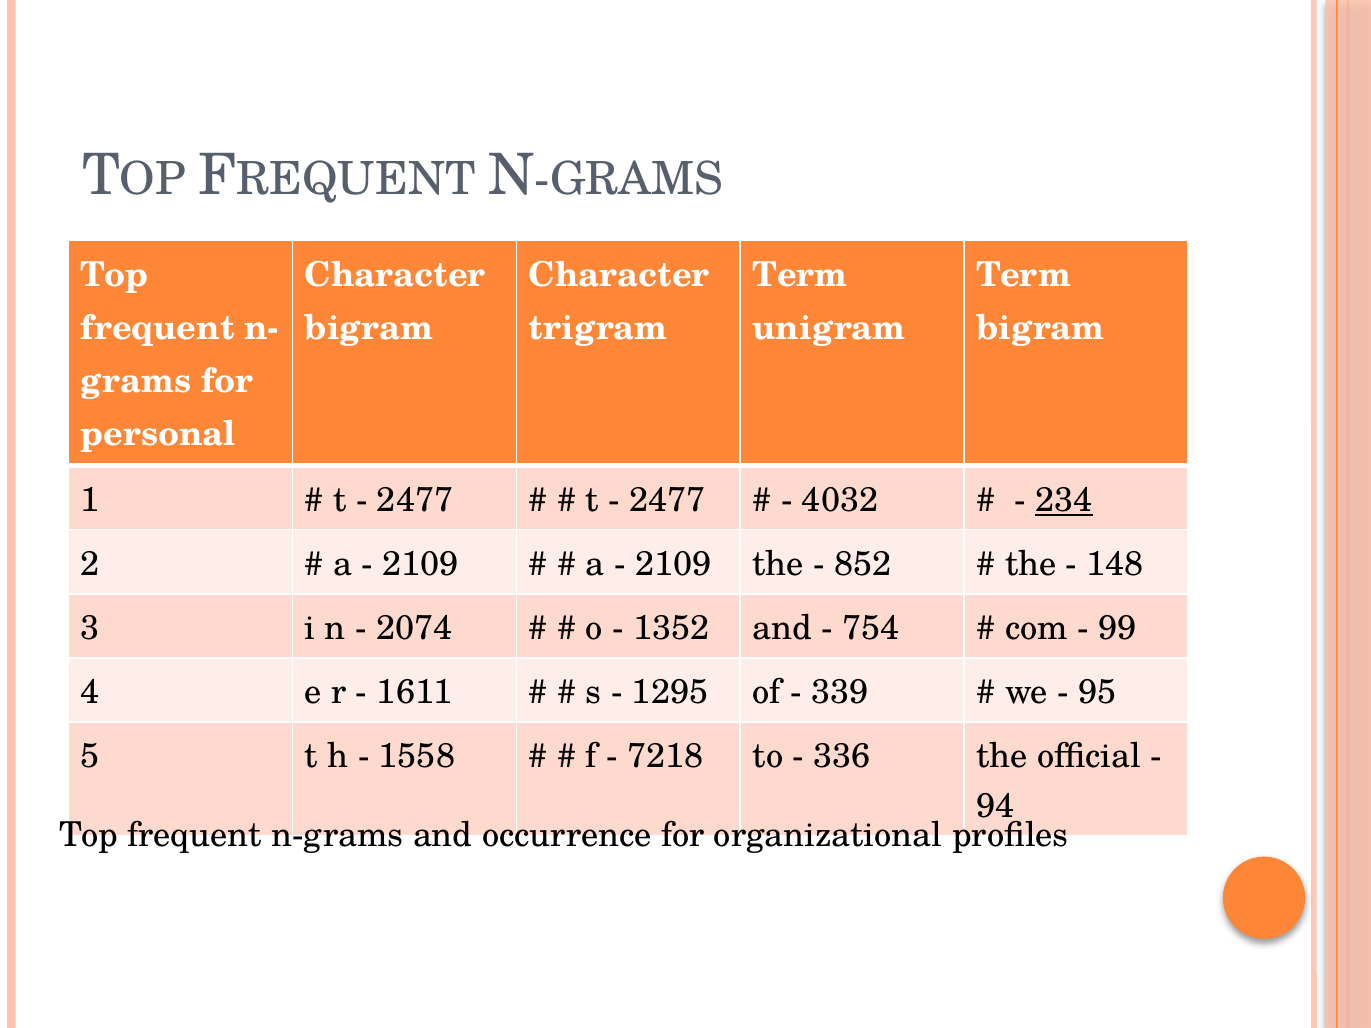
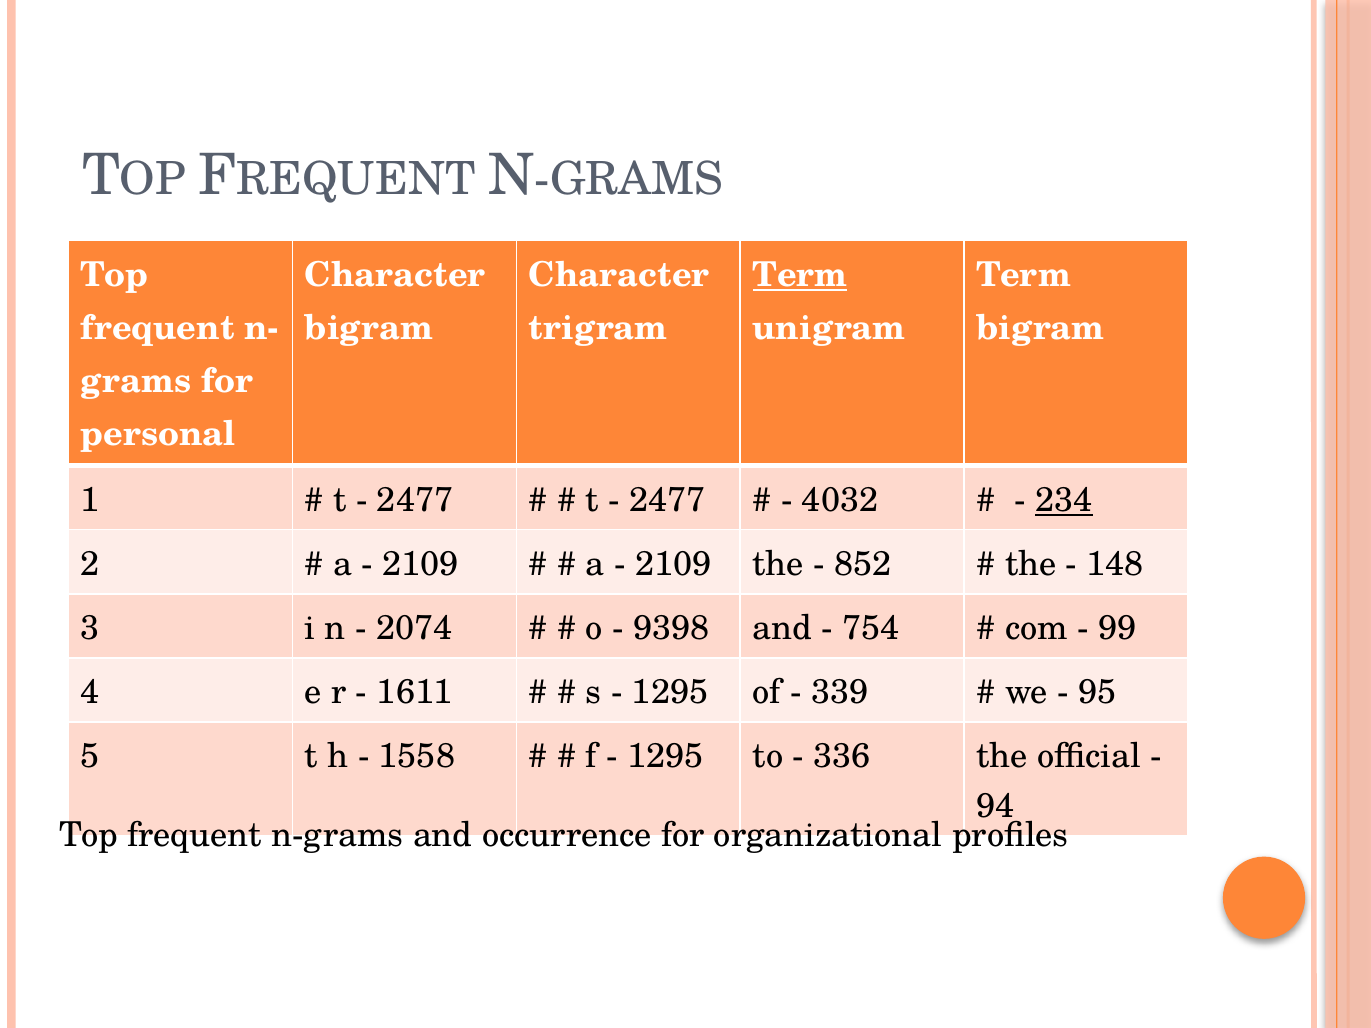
Term at (800, 276) underline: none -> present
1352: 1352 -> 9398
7218 at (666, 756): 7218 -> 1295
